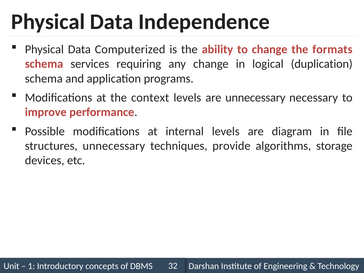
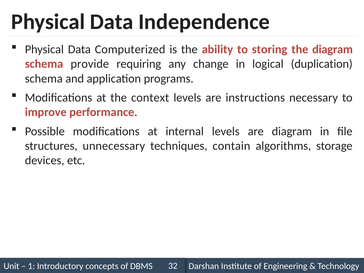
to change: change -> storing
the formats: formats -> diagram
services: services -> provide
are unnecessary: unnecessary -> instructions
provide: provide -> contain
